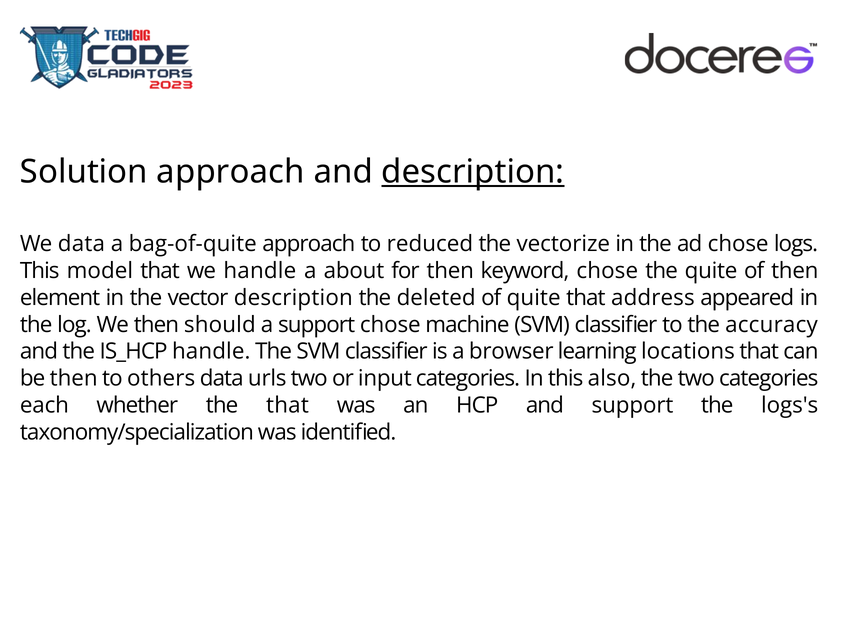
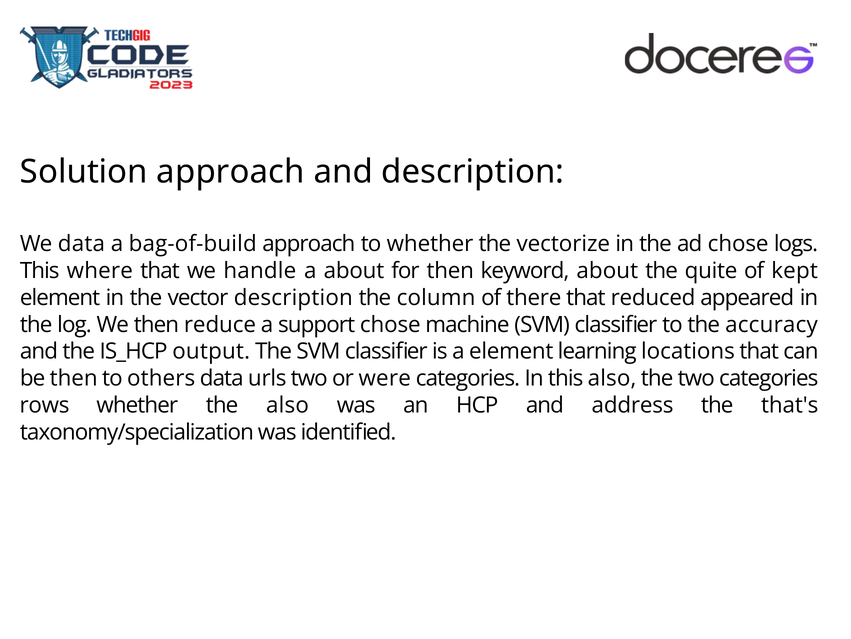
description at (473, 172) underline: present -> none
bag-of-quite: bag-of-quite -> bag-of-build
to reduced: reduced -> whether
model: model -> where
keyword chose: chose -> about
of then: then -> kept
deleted: deleted -> column
of quite: quite -> there
address: address -> reduced
should: should -> reduce
IS_HCP handle: handle -> output
a browser: browser -> element
input: input -> were
each: each -> rows
the that: that -> also
and support: support -> address
logs's: logs's -> that's
